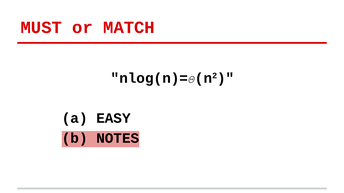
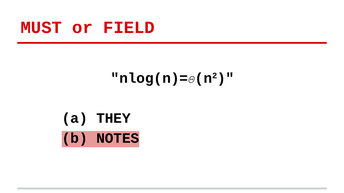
MATCH: MATCH -> FIELD
EASY: EASY -> THEY
